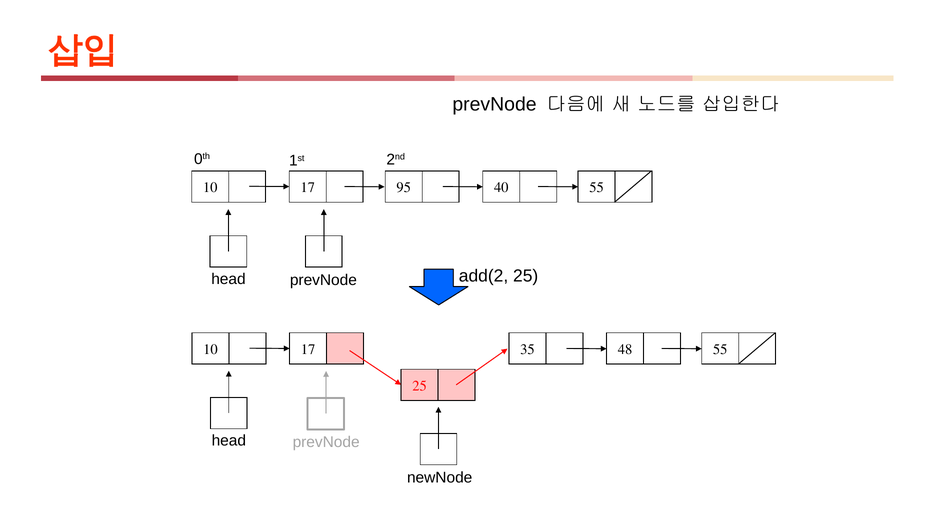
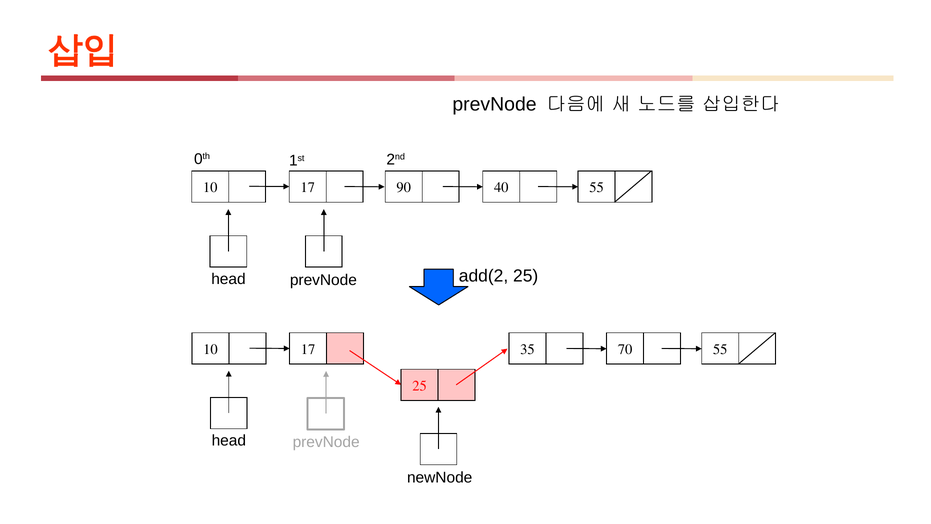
95: 95 -> 90
48: 48 -> 70
